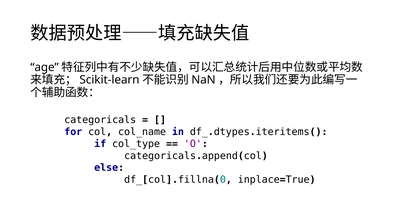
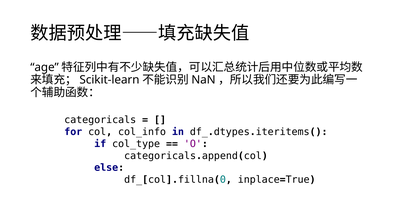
col_name: col_name -> col_info
